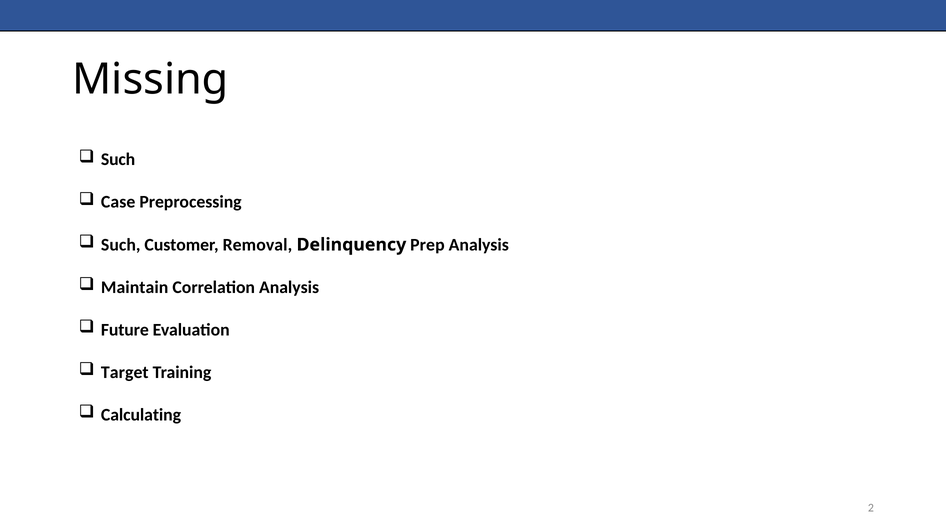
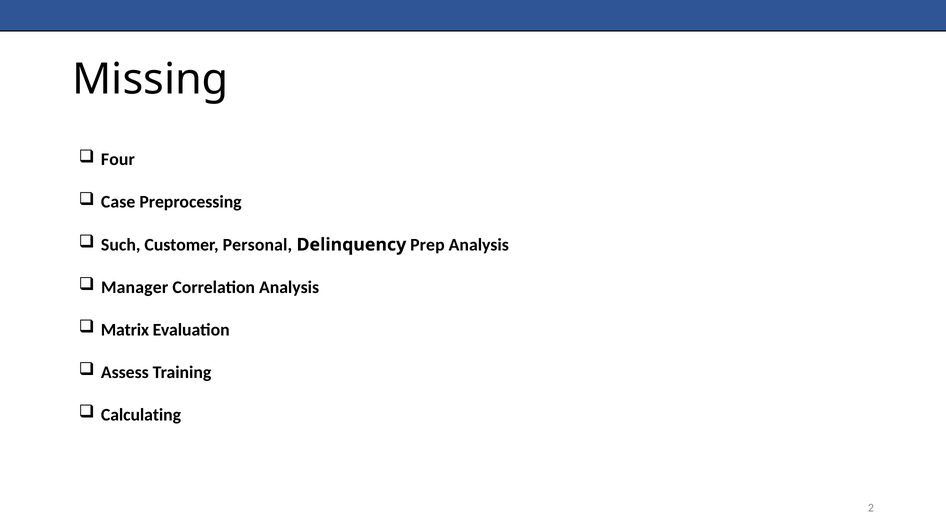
Such at (118, 160): Such -> Four
Removal: Removal -> Personal
Maintain: Maintain -> Manager
Future: Future -> Matrix
Target: Target -> Assess
